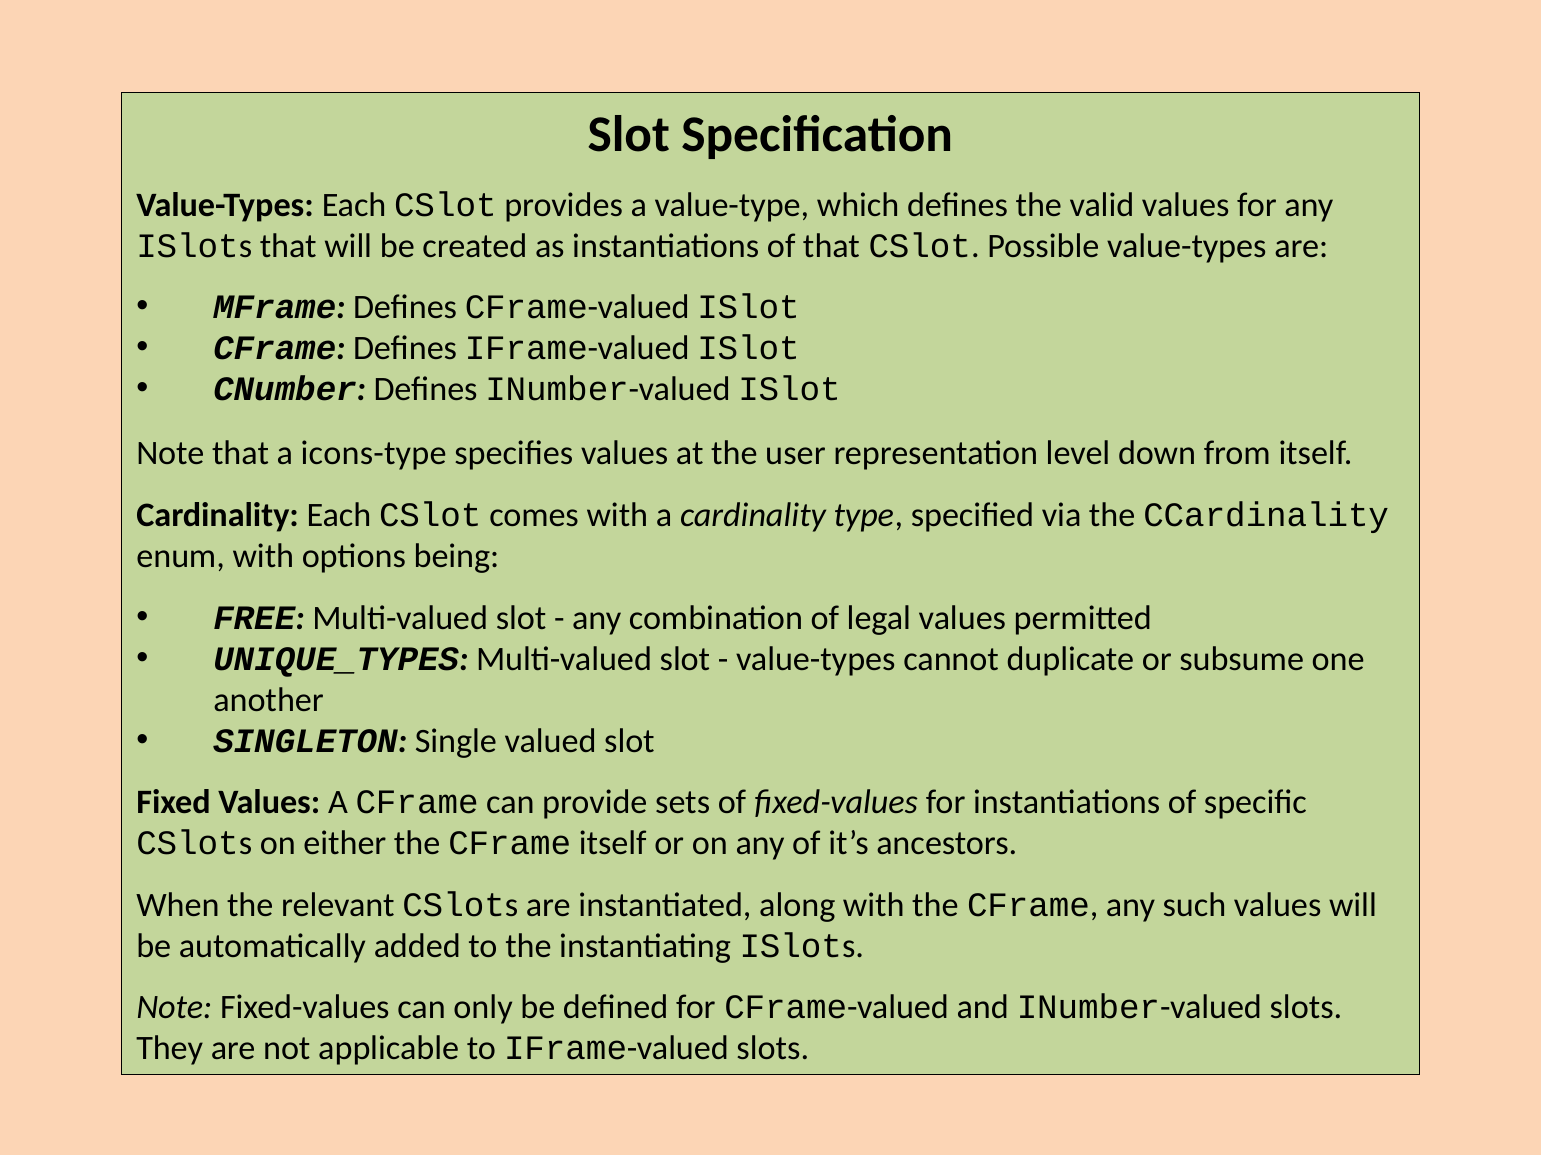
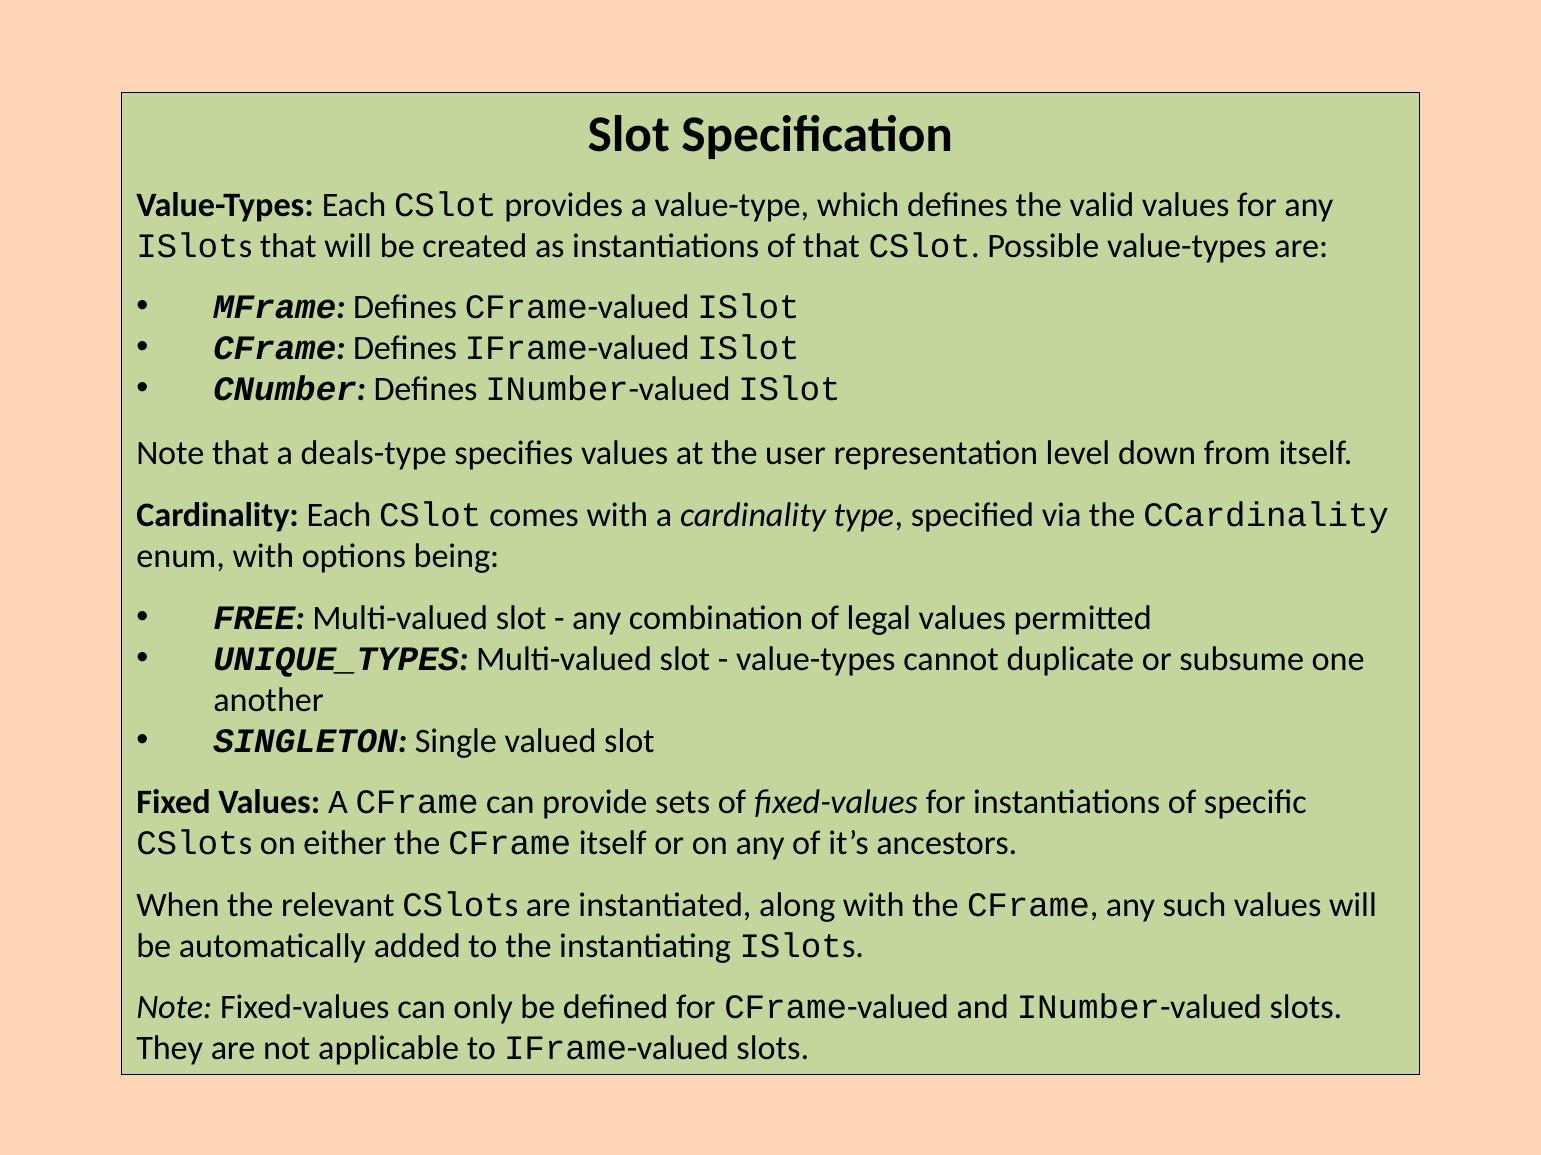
icons-type: icons-type -> deals-type
